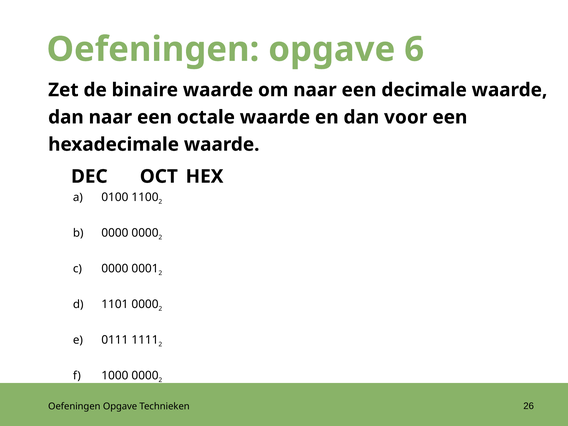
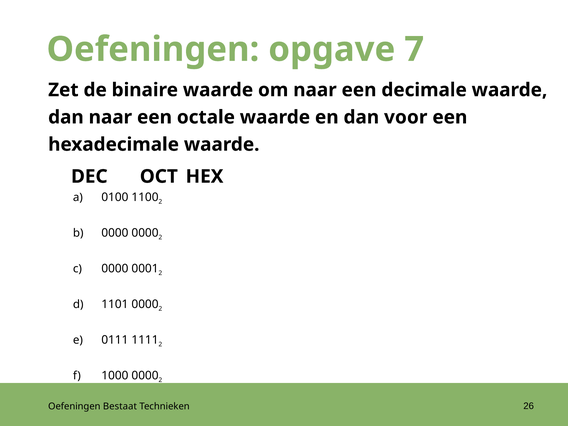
6: 6 -> 7
Opgave at (120, 406): Opgave -> Bestaat
